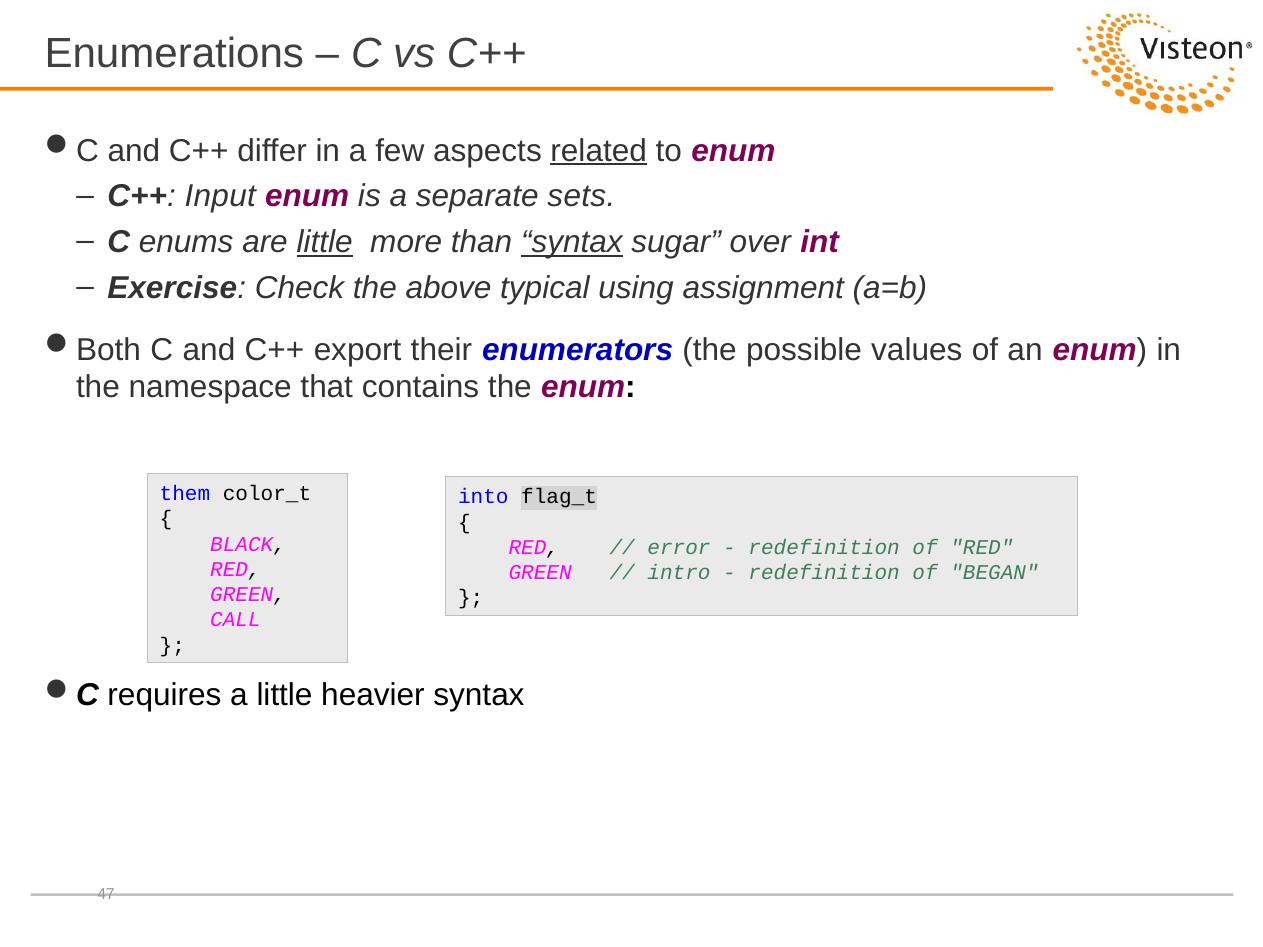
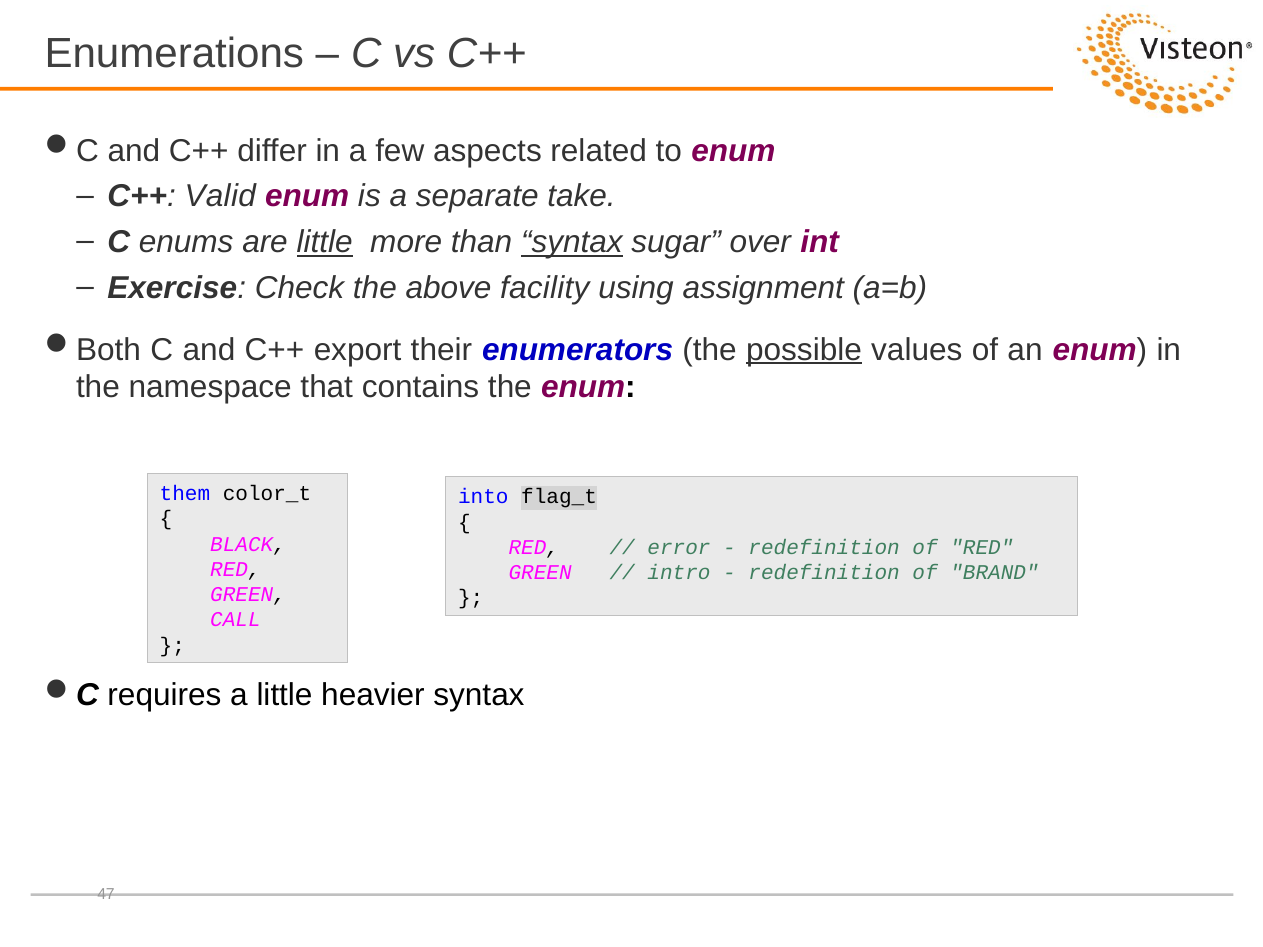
related underline: present -> none
Input: Input -> Valid
sets: sets -> take
typical: typical -> facility
possible underline: none -> present
BEGAN: BEGAN -> BRAND
